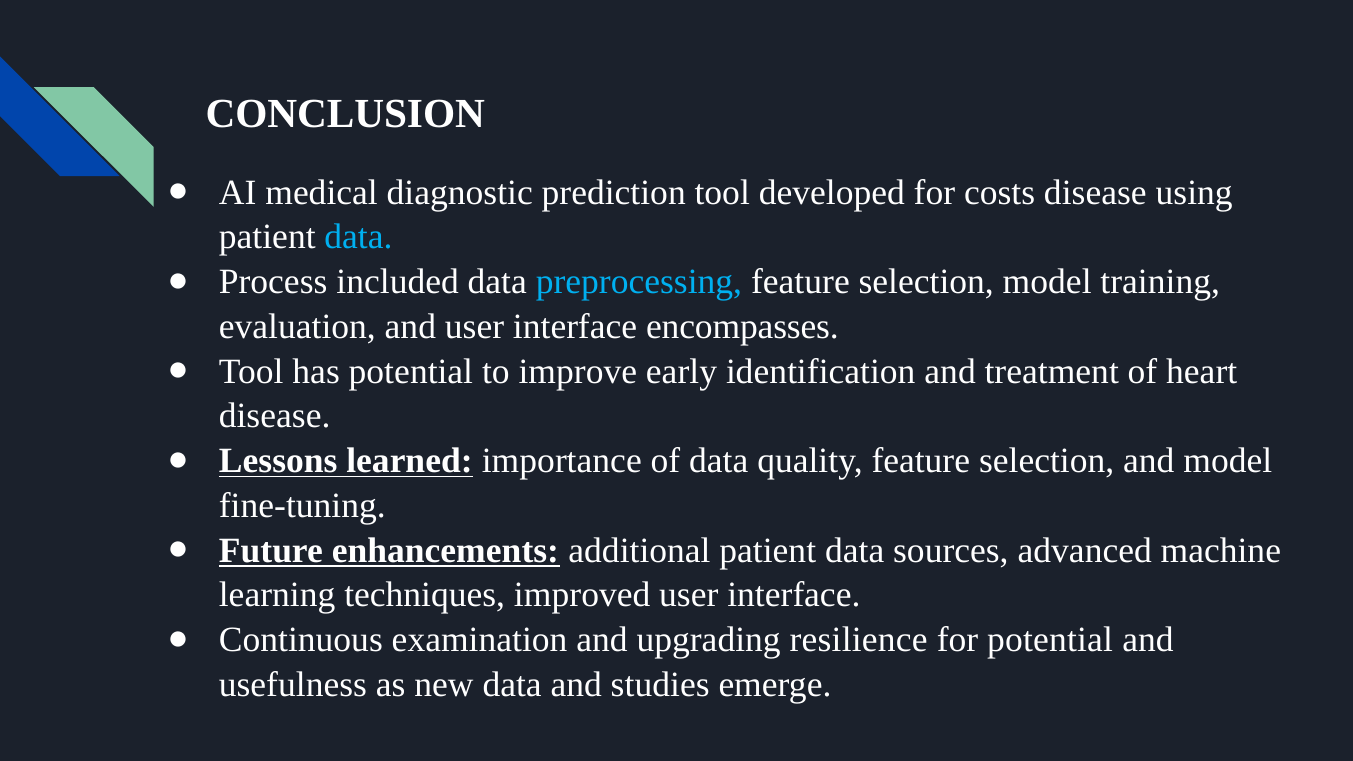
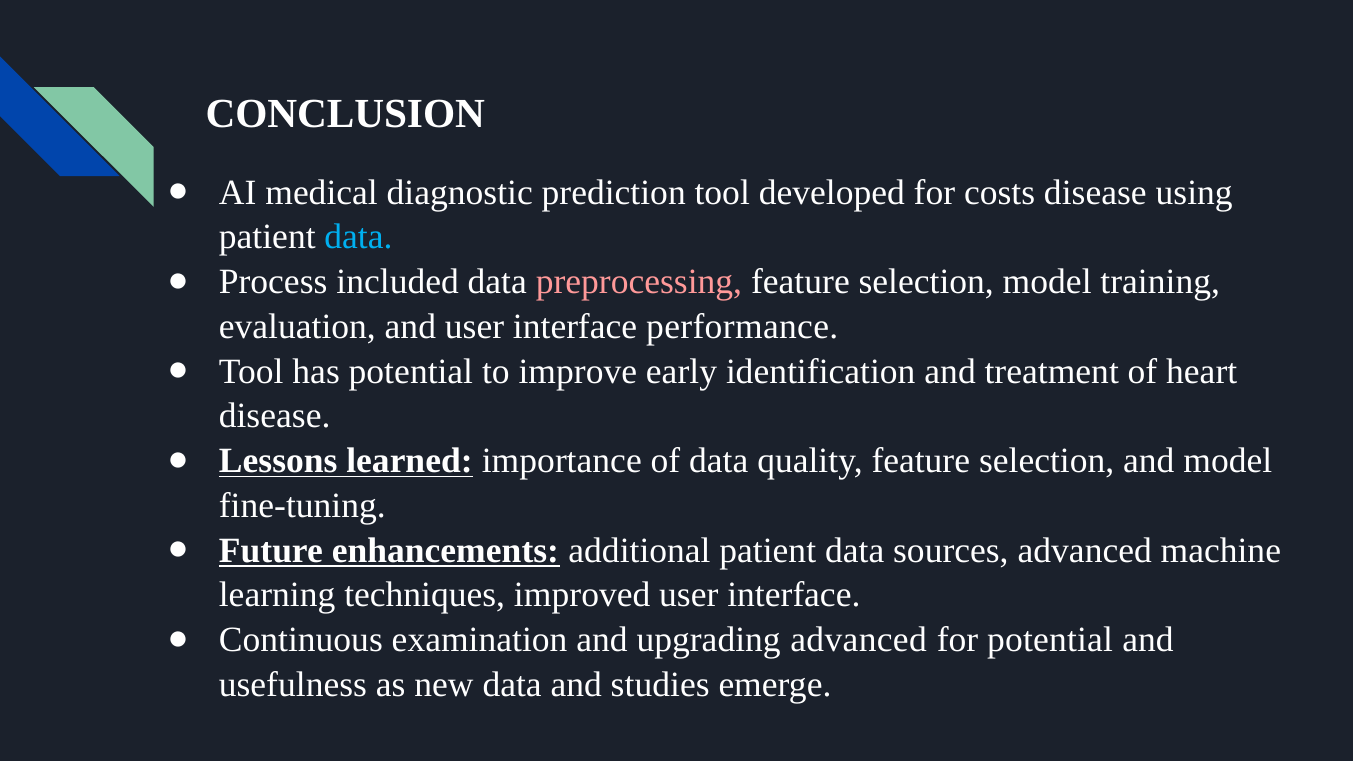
preprocessing colour: light blue -> pink
encompasses: encompasses -> performance
upgrading resilience: resilience -> advanced
